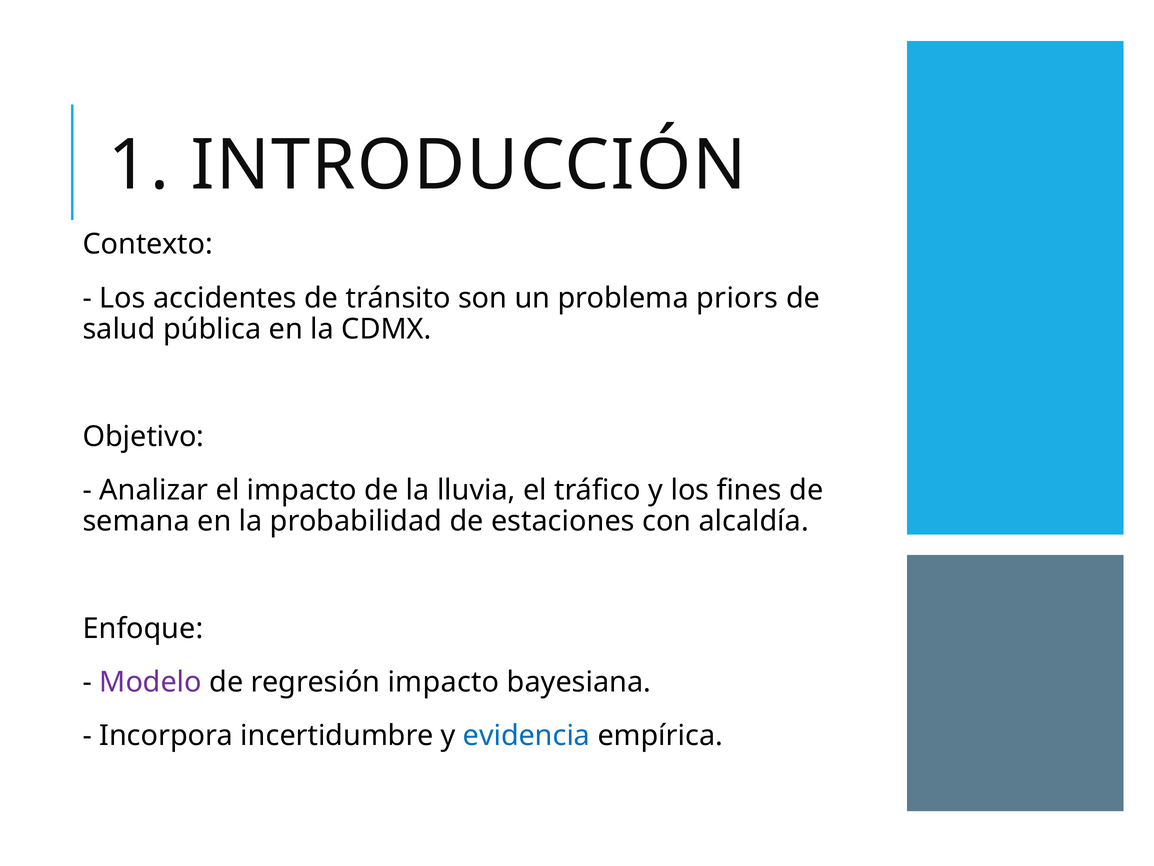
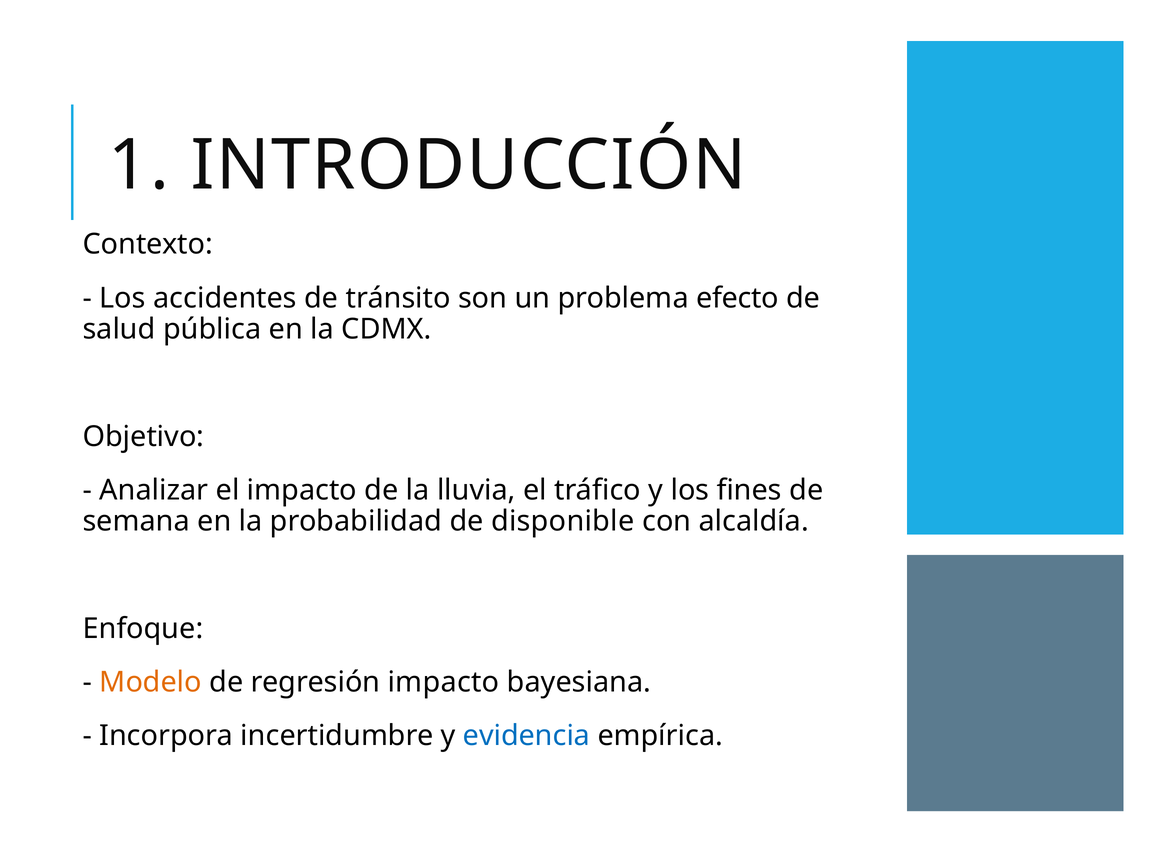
priors: priors -> efecto
estaciones: estaciones -> disponible
Modelo colour: purple -> orange
